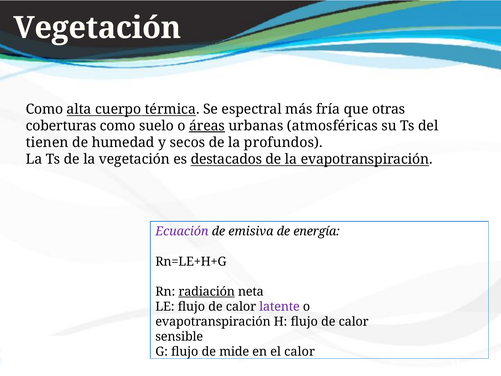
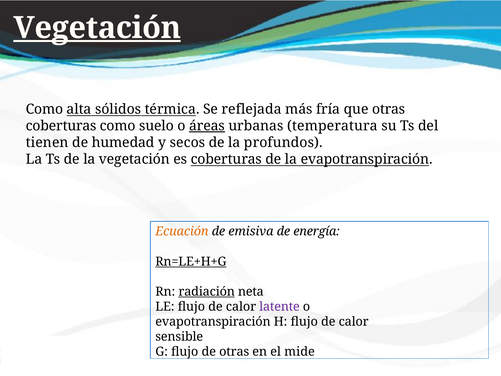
Vegetación at (97, 28) underline: none -> present
cuerpo: cuerpo -> sólidos
espectral: espectral -> reflejada
atmosféricas: atmosféricas -> temperatura
es destacados: destacados -> coberturas
Ecuación colour: purple -> orange
Rn=LE+H+G underline: none -> present
de mide: mide -> otras
el calor: calor -> mide
